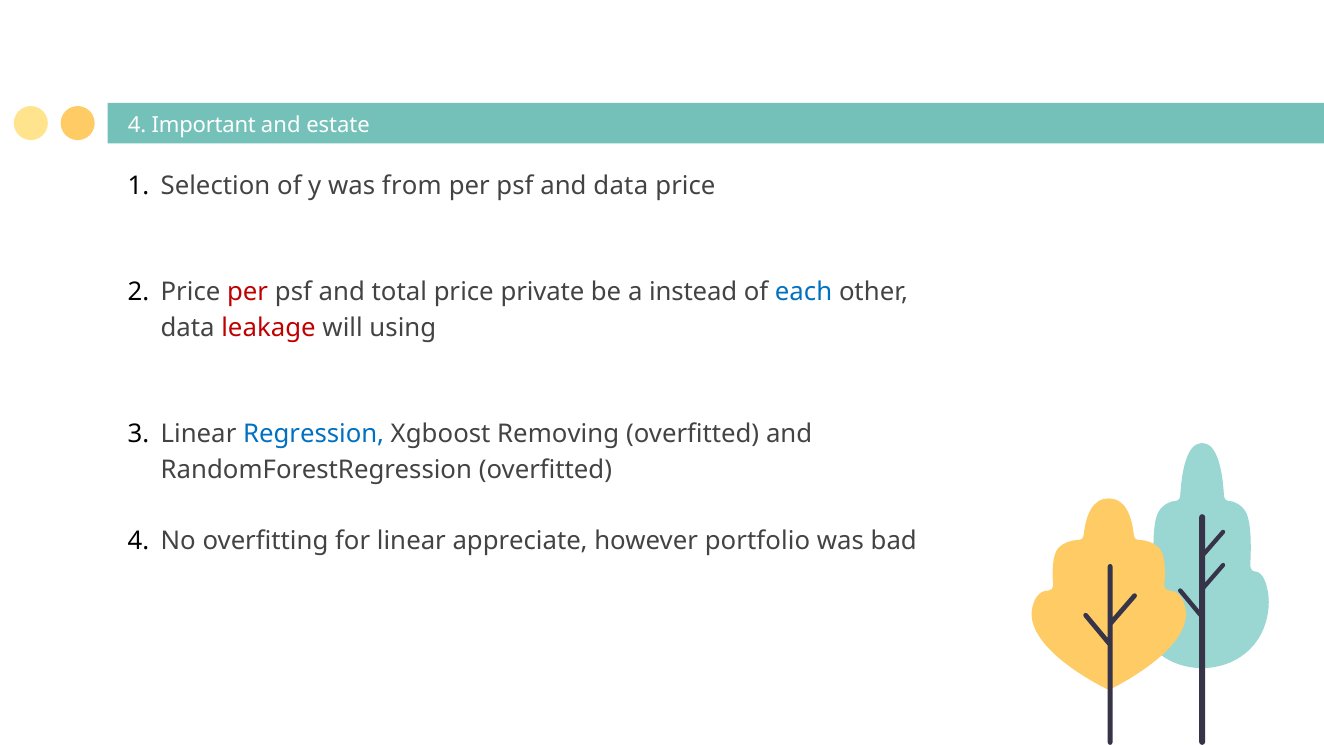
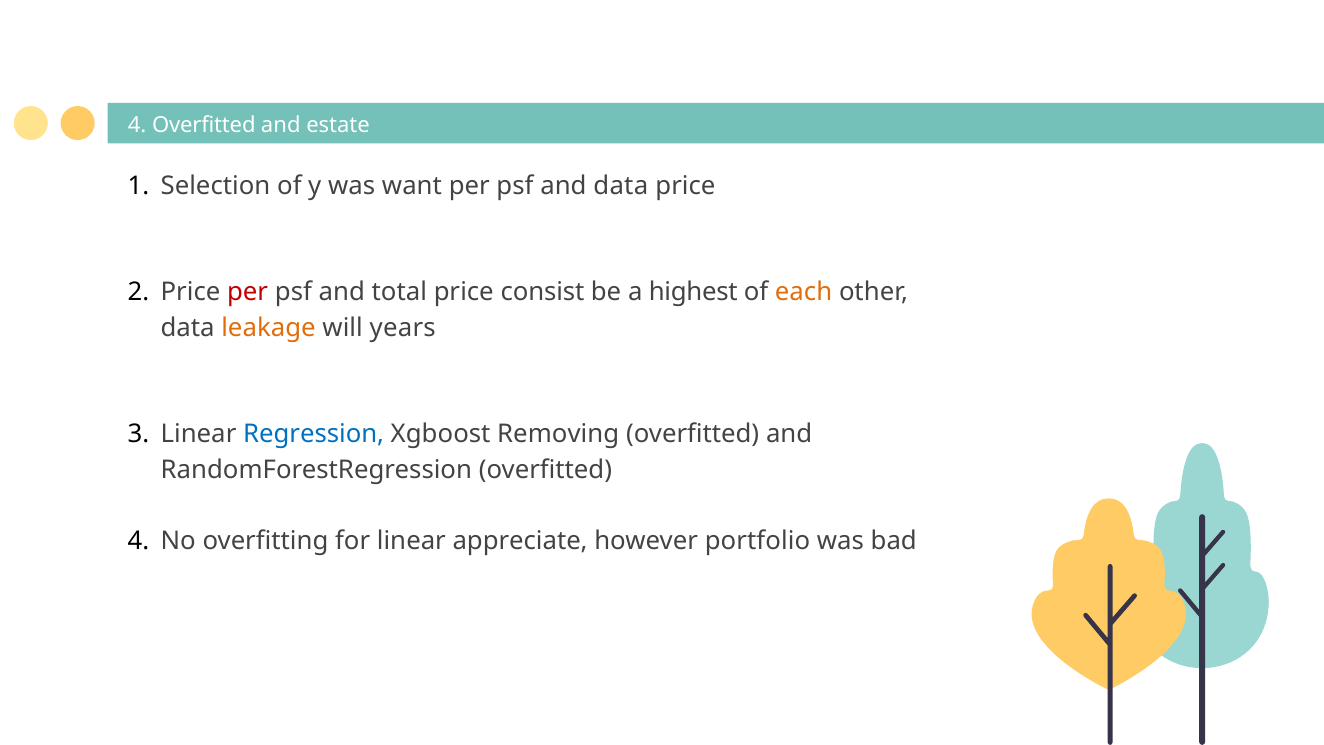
4 Important: Important -> Overfitted
from: from -> want
private: private -> consist
instead: instead -> highest
each colour: blue -> orange
leakage colour: red -> orange
using: using -> years
